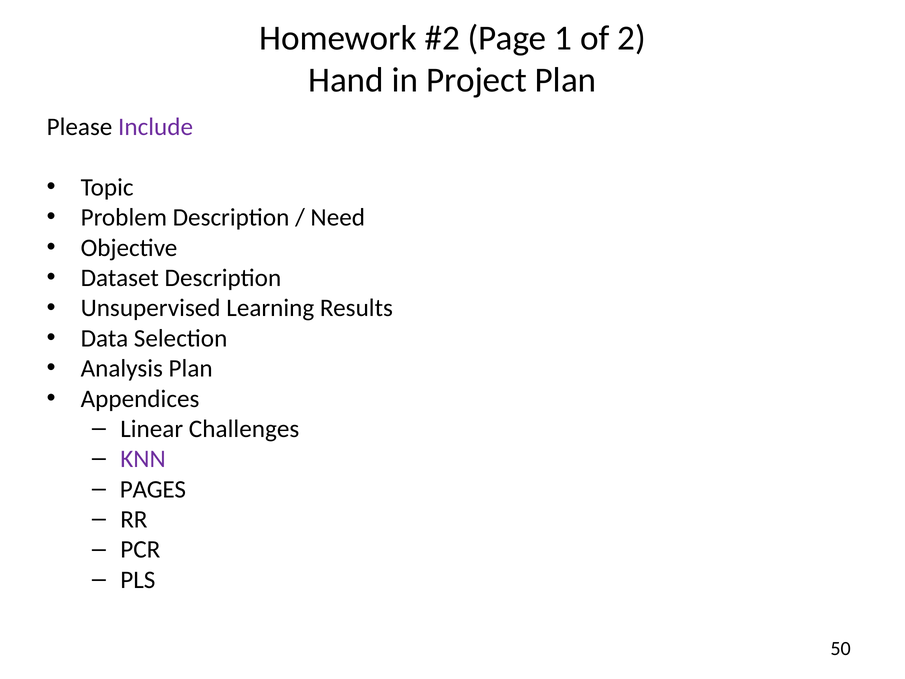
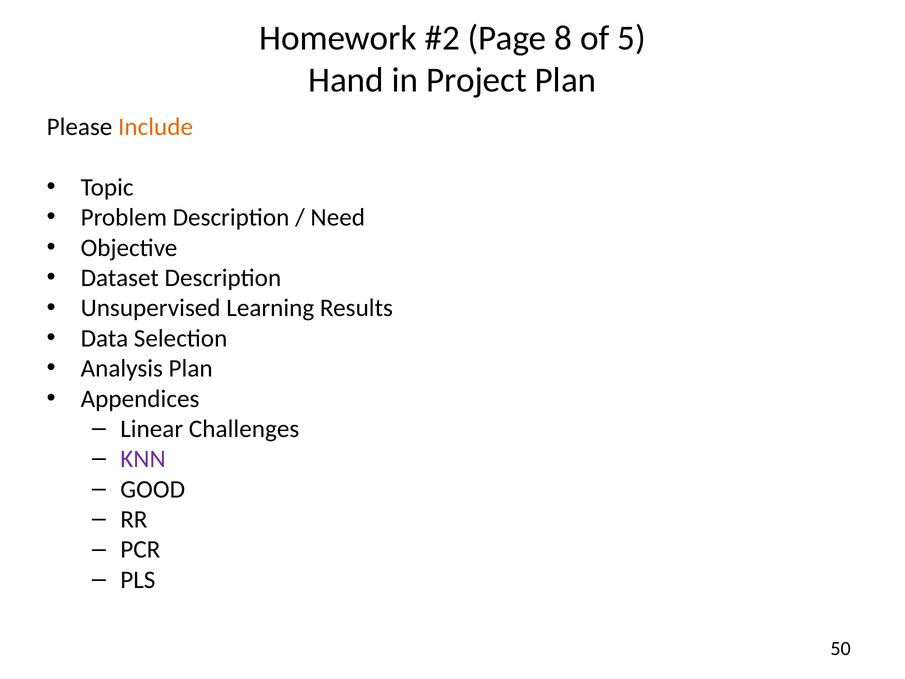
1: 1 -> 8
2: 2 -> 5
Include colour: purple -> orange
PAGES: PAGES -> GOOD
